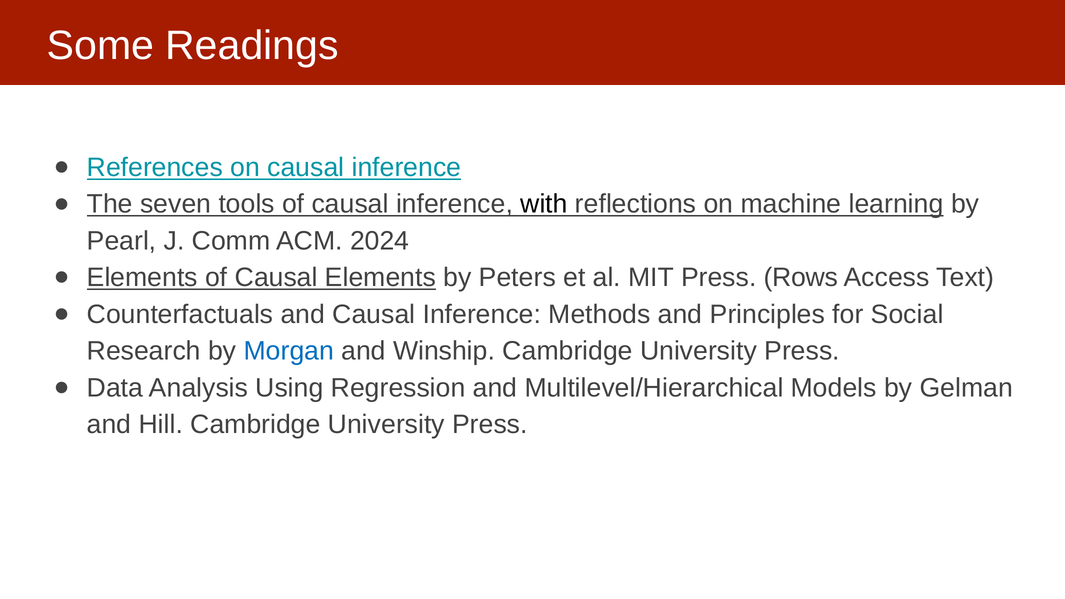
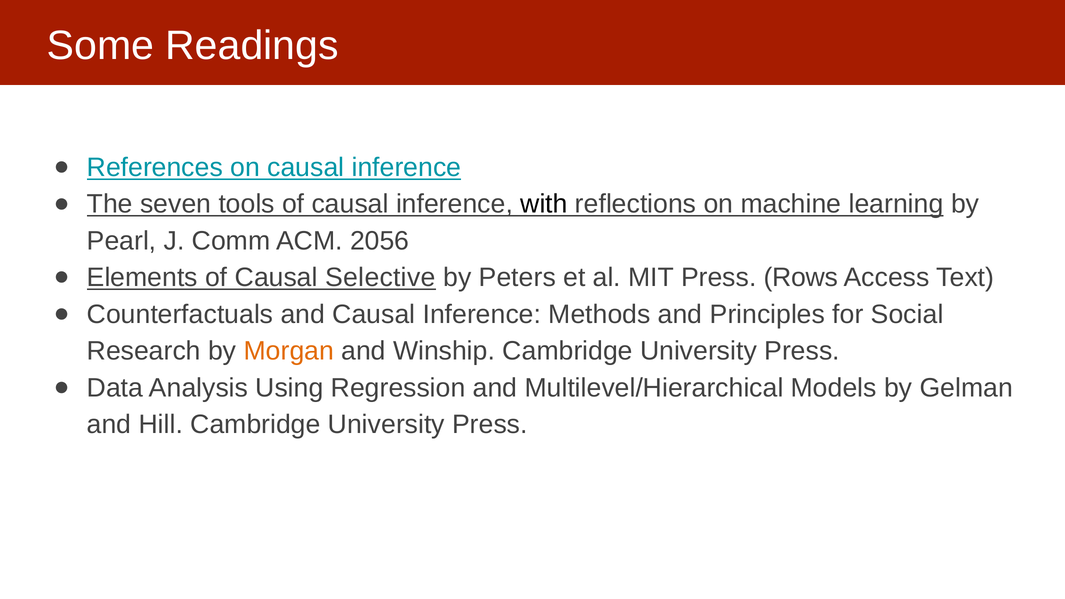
2024: 2024 -> 2056
Causal Elements: Elements -> Selective
Morgan colour: blue -> orange
